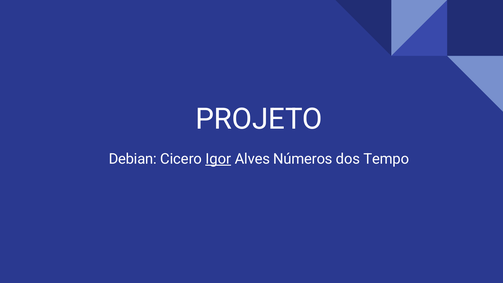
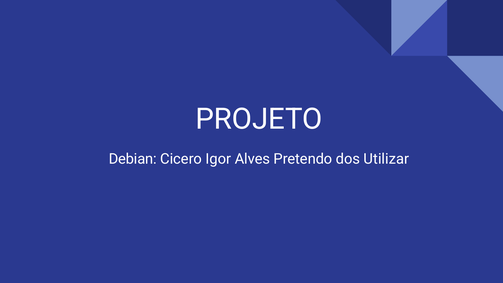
Igor underline: present -> none
Números: Números -> Pretendo
Tempo: Tempo -> Utilizar
